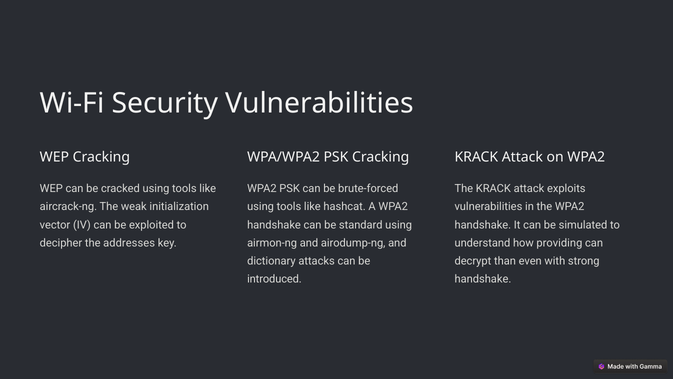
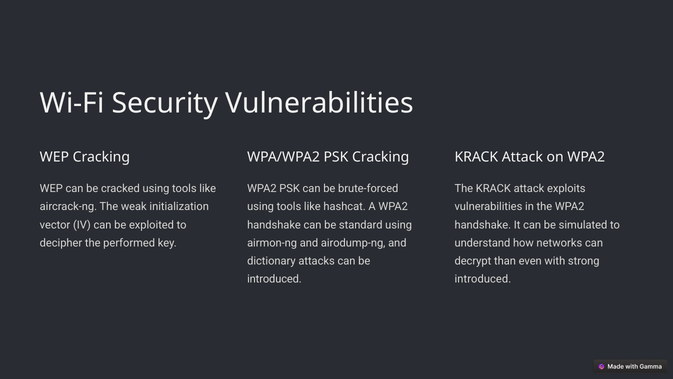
addresses: addresses -> performed
providing: providing -> networks
handshake at (483, 279): handshake -> introduced
